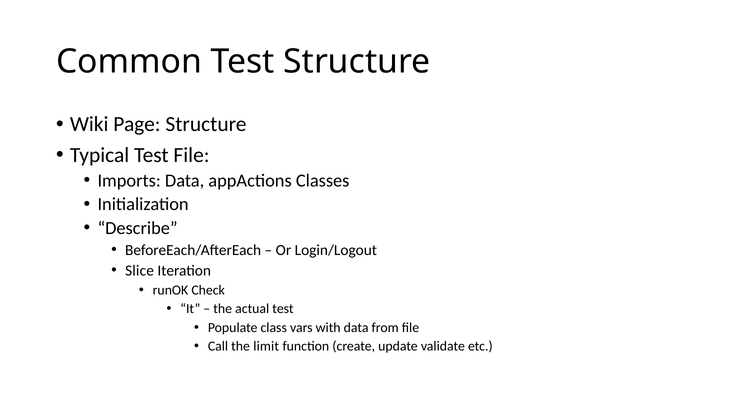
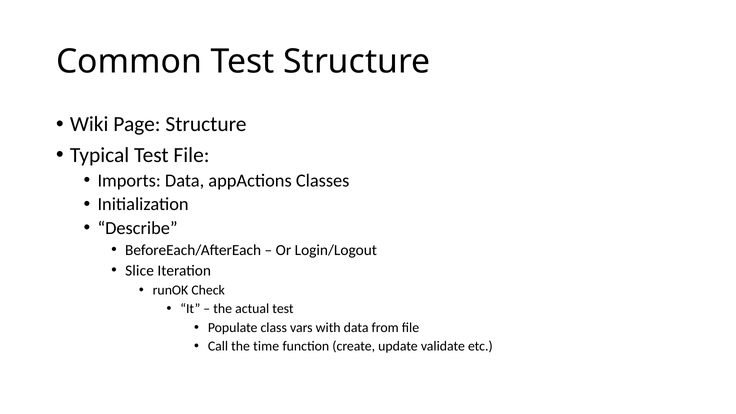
limit: limit -> time
